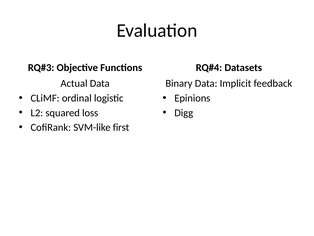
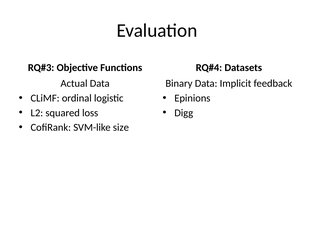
first: first -> size
